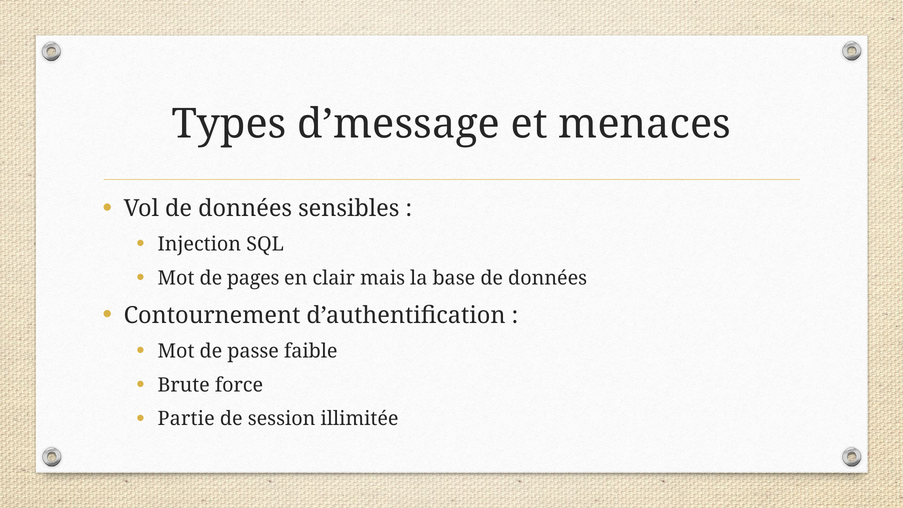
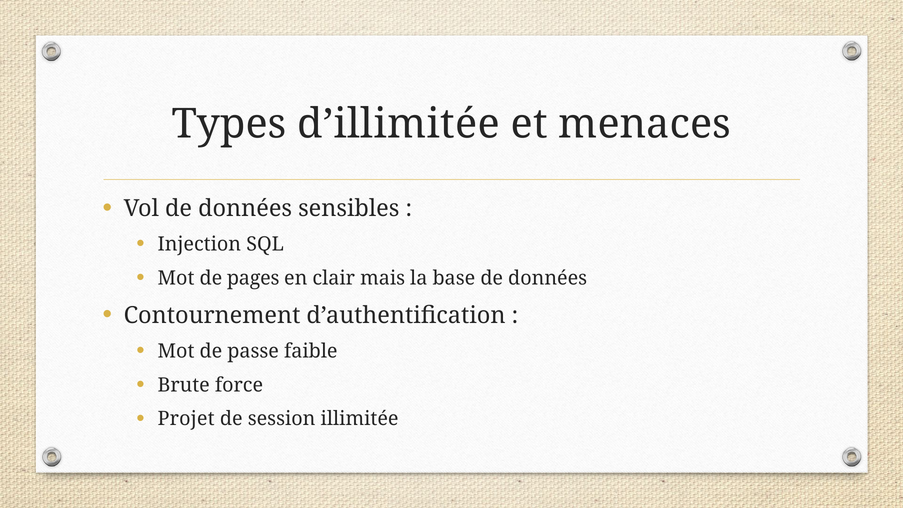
d’message: d’message -> d’illimitée
Partie: Partie -> Projet
